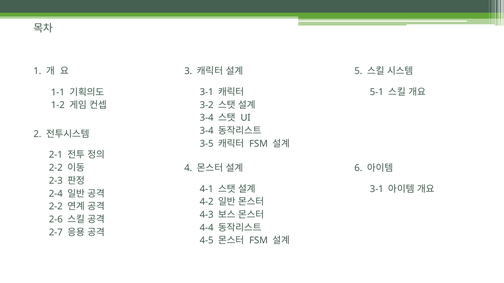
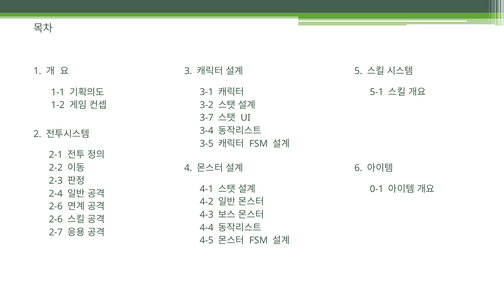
3-4 at (207, 118): 3-4 -> 3-7
3-1 at (377, 189): 3-1 -> 0-1
2-2 at (56, 207): 2-2 -> 2-6
